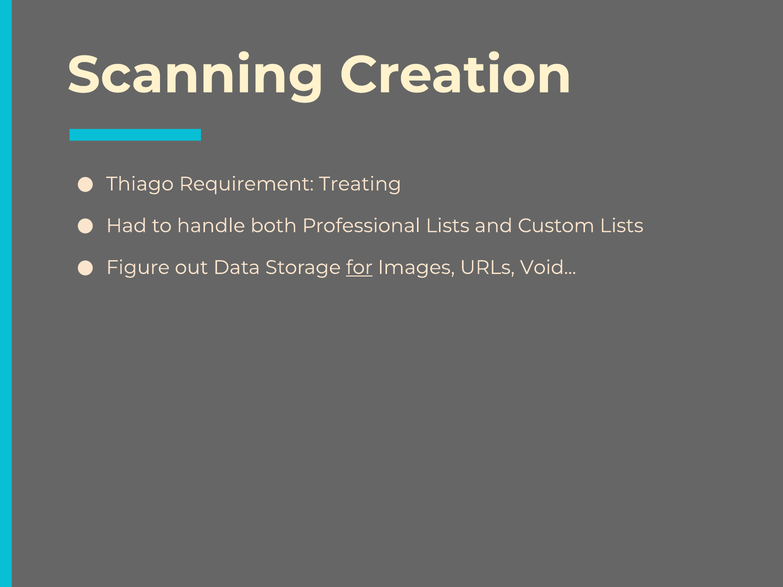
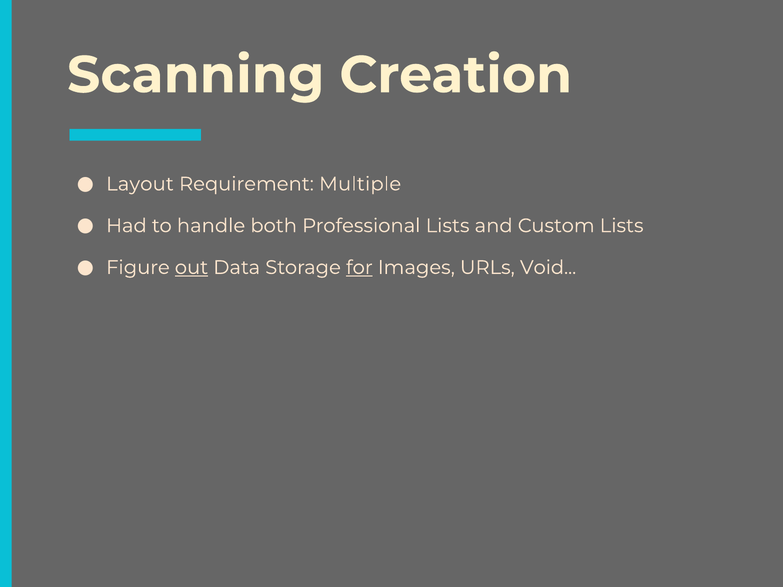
Thiago: Thiago -> Layout
Treating: Treating -> Multiple
out underline: none -> present
